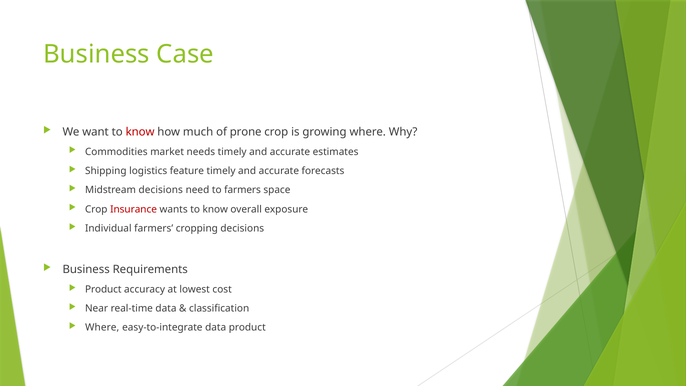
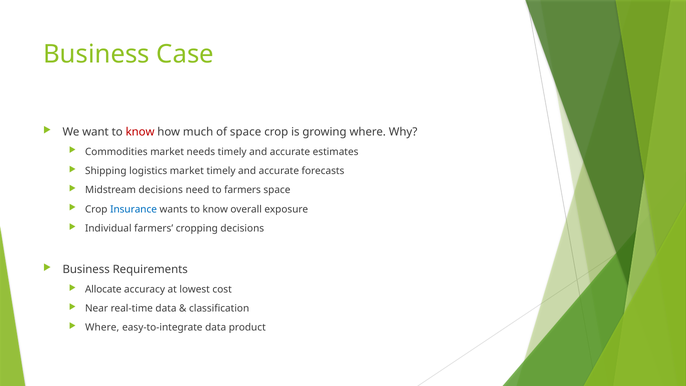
of prone: prone -> space
logistics feature: feature -> market
Insurance colour: red -> blue
Product at (103, 289): Product -> Allocate
